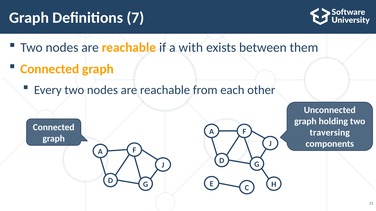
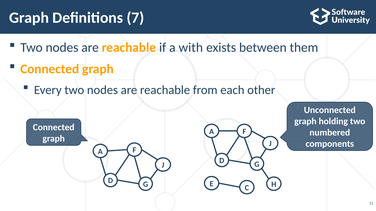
traversing: traversing -> numbered
